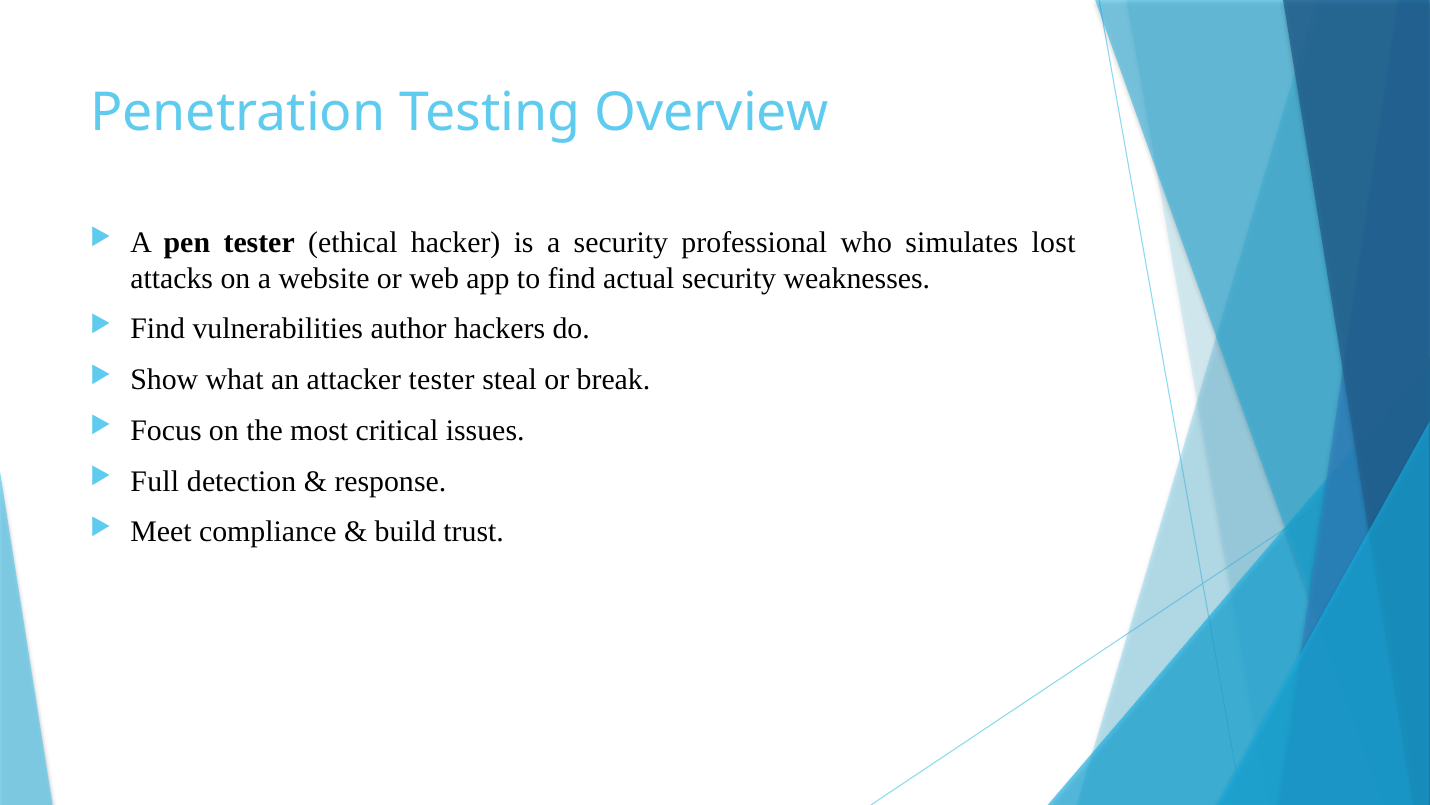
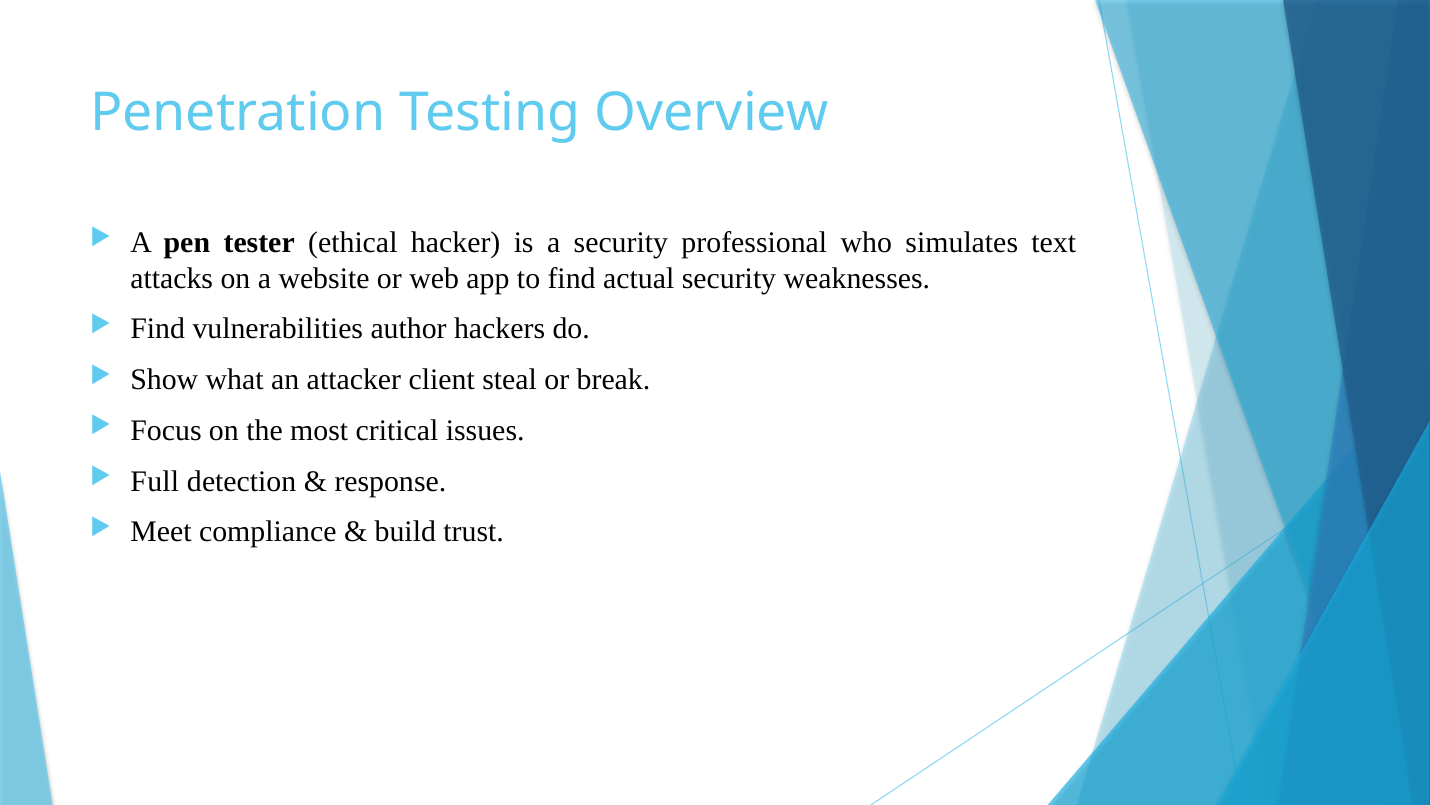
lost: lost -> text
attacker tester: tester -> client
